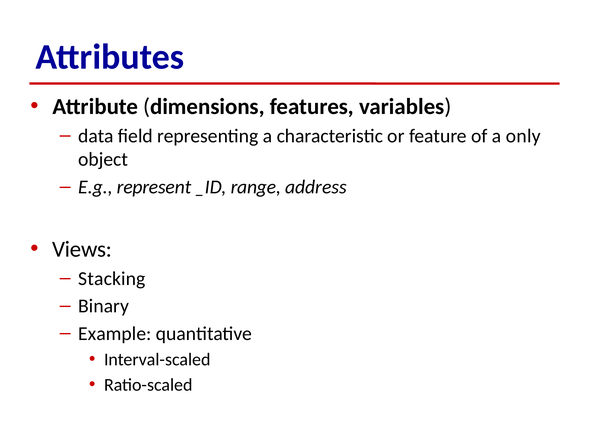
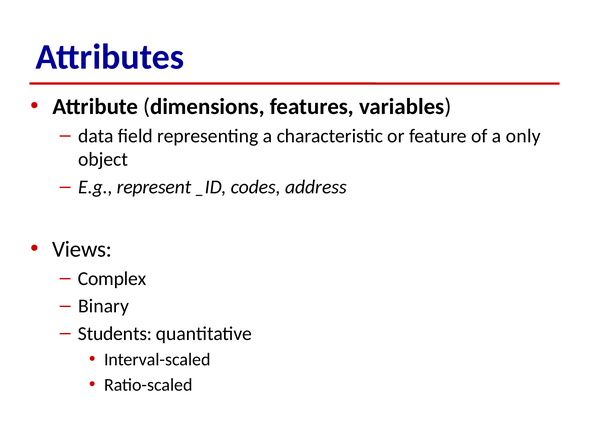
range: range -> codes
Stacking: Stacking -> Complex
Example: Example -> Students
